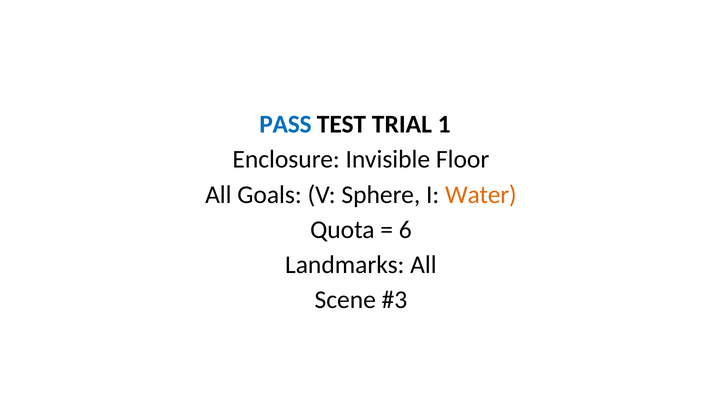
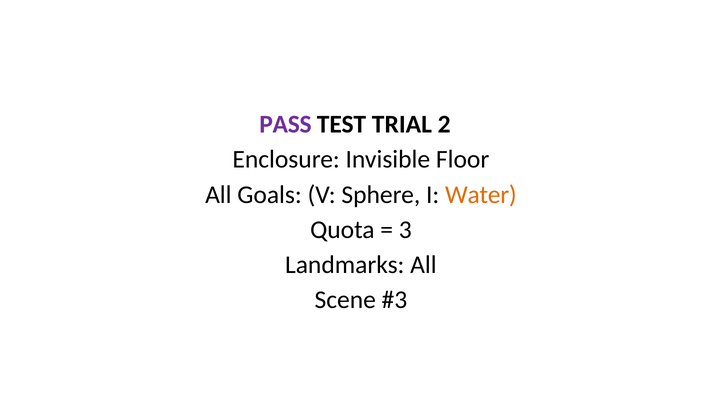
PASS colour: blue -> purple
1: 1 -> 2
6: 6 -> 3
